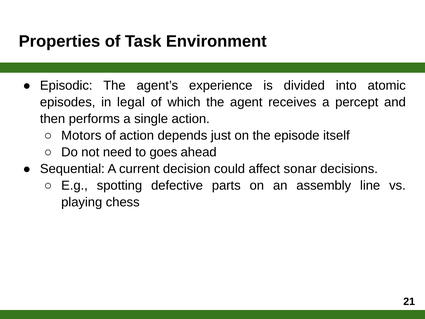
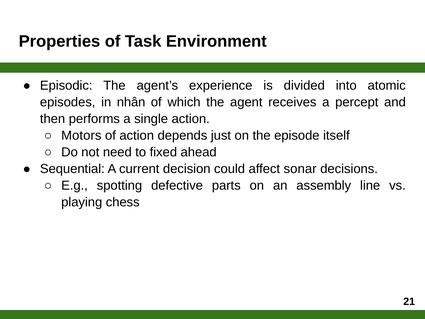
legal: legal -> nhân
goes: goes -> fixed
